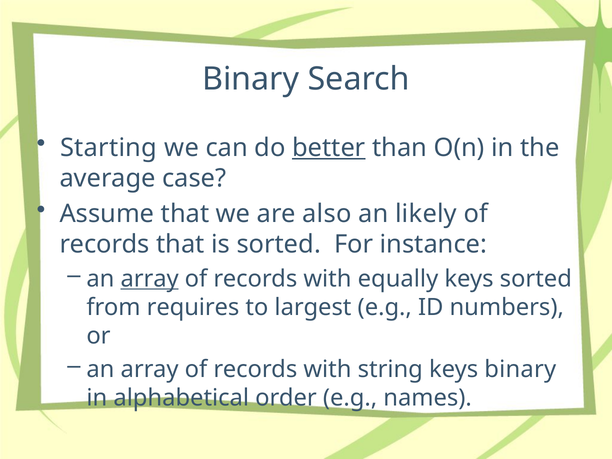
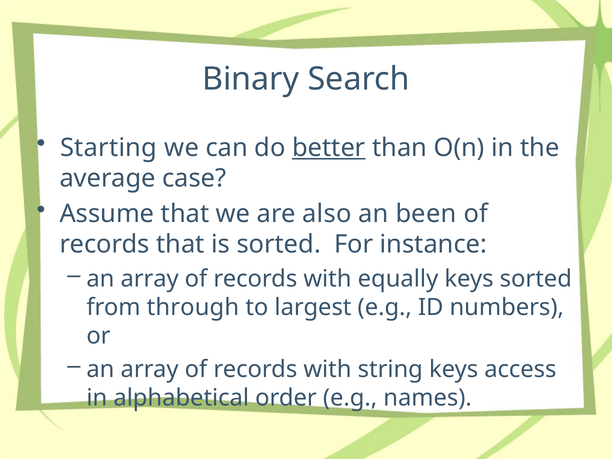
likely: likely -> been
array at (150, 279) underline: present -> none
requires: requires -> through
keys binary: binary -> access
